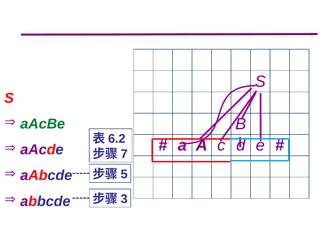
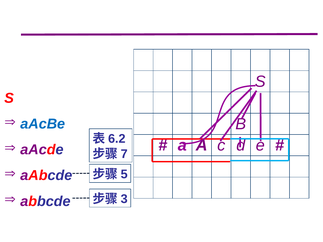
aAcBe colour: green -> blue
